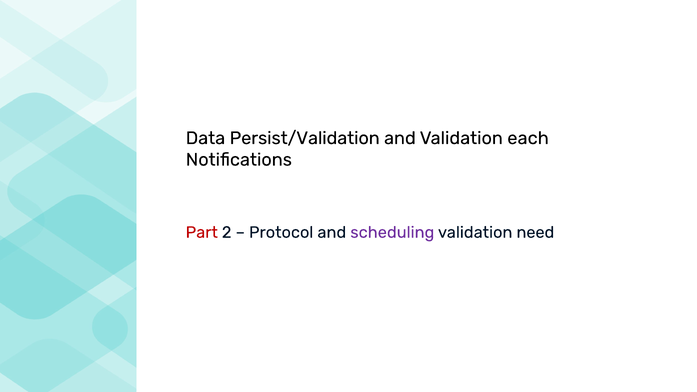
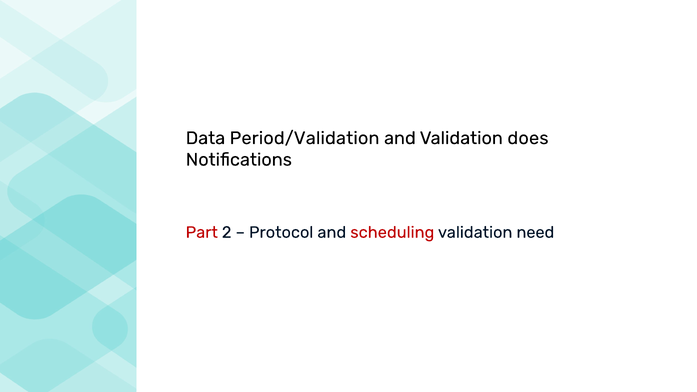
Persist/Validation: Persist/Validation -> Period/Validation
each: each -> does
scheduling colour: purple -> red
